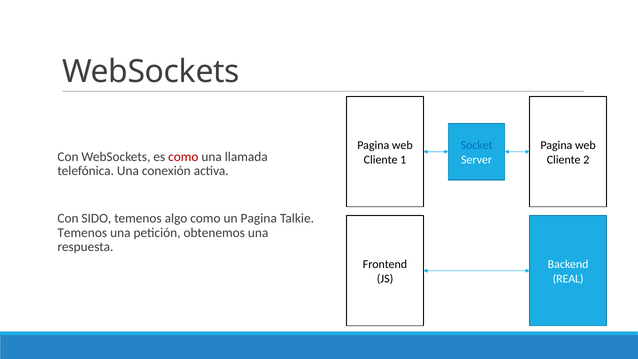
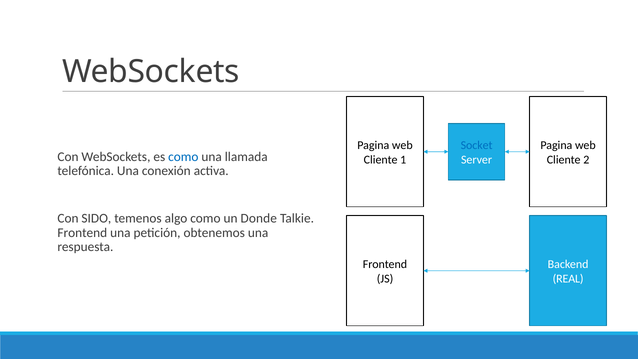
como at (183, 157) colour: red -> blue
un Pagina: Pagina -> Donde
Temenos at (82, 233): Temenos -> Frontend
